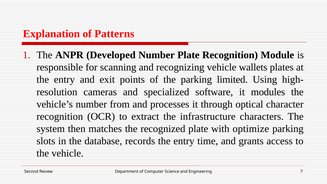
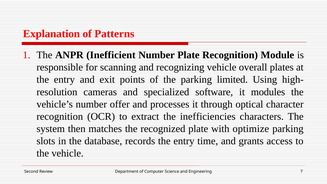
Developed: Developed -> Inefficient
wallets: wallets -> overall
from: from -> offer
infrastructure: infrastructure -> inefficiencies
